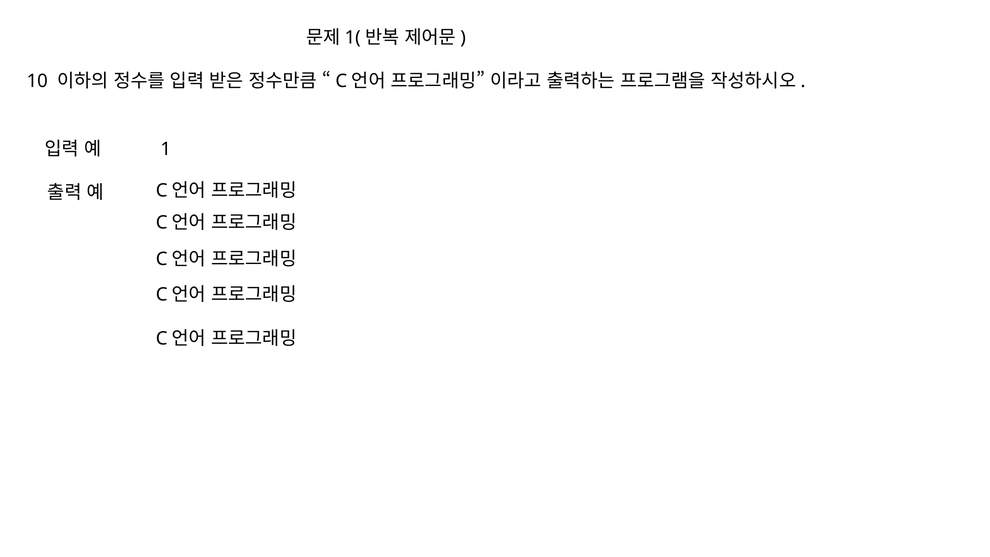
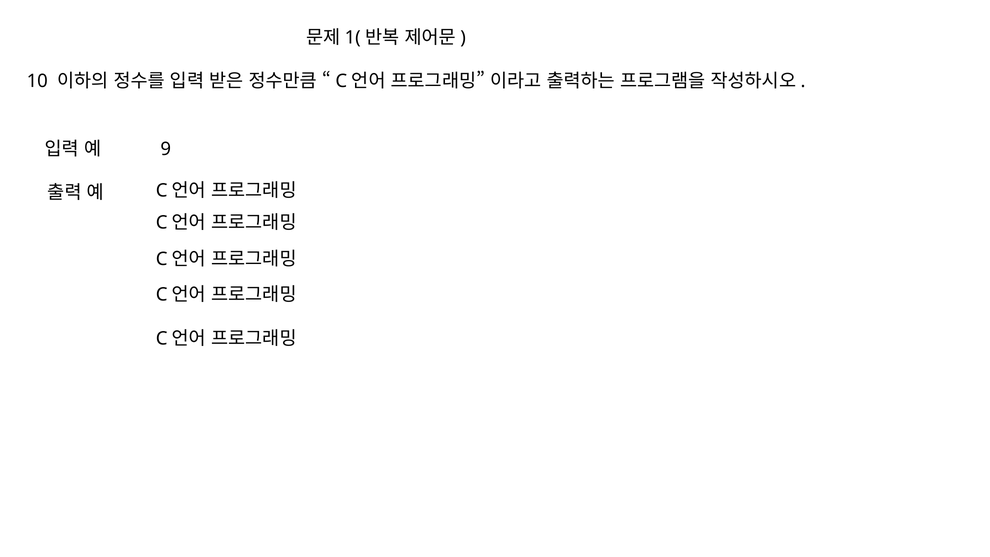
1: 1 -> 9
